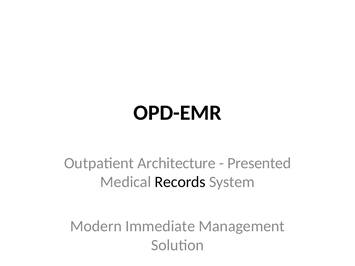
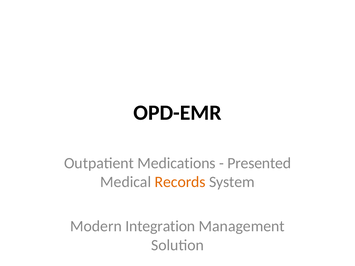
Architecture: Architecture -> Medications
Records colour: black -> orange
Immediate: Immediate -> Integration
